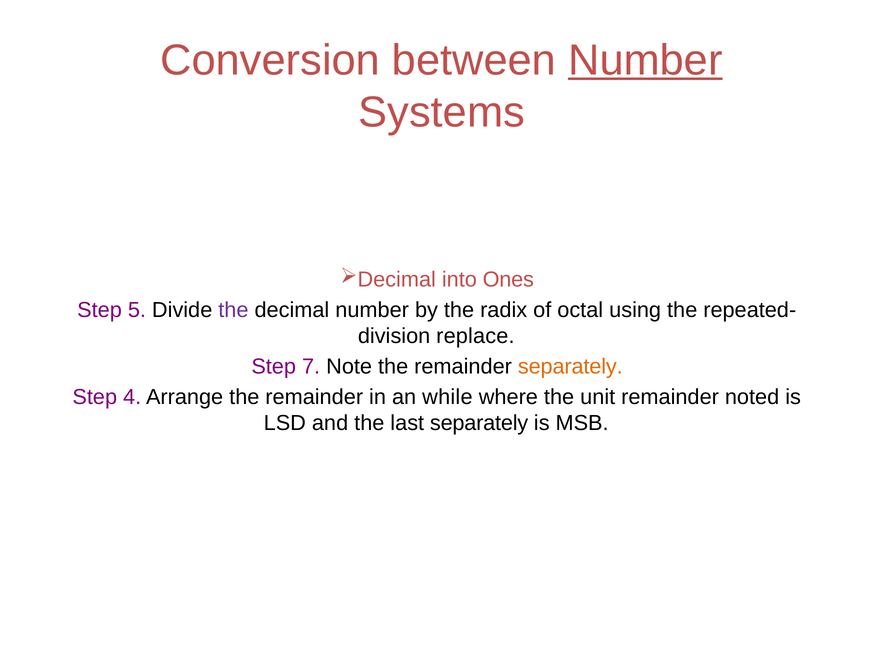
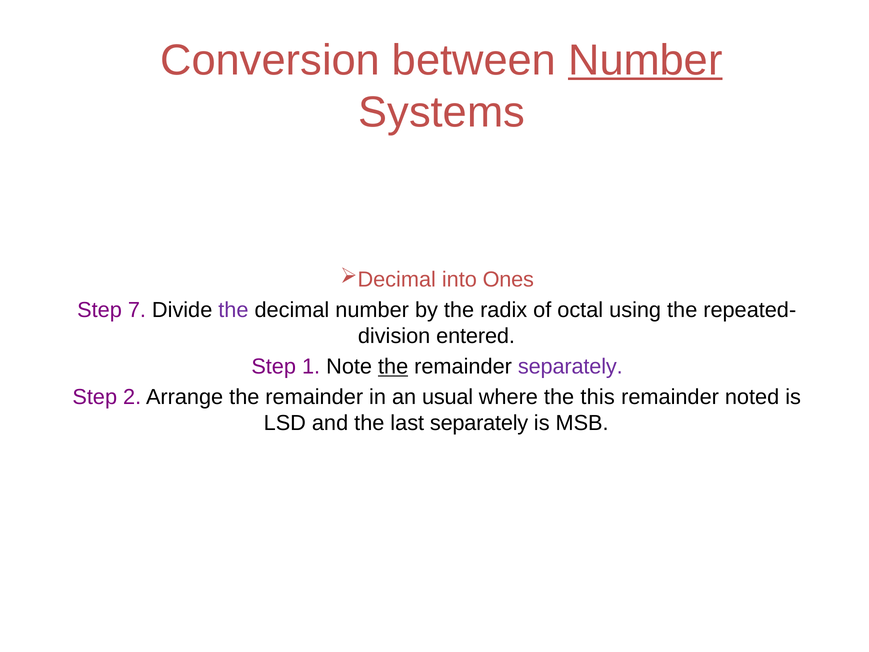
5: 5 -> 7
replace: replace -> entered
7: 7 -> 1
the at (393, 367) underline: none -> present
separately at (570, 367) colour: orange -> purple
4: 4 -> 2
while: while -> usual
unit: unit -> this
